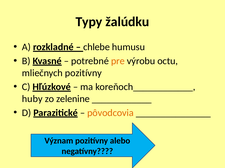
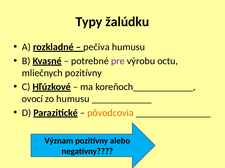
chlebe: chlebe -> pečiva
pre colour: orange -> purple
huby: huby -> ovocí
zo zelenine: zelenine -> humusu
